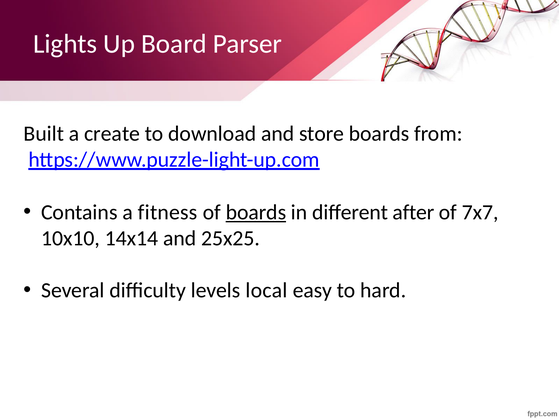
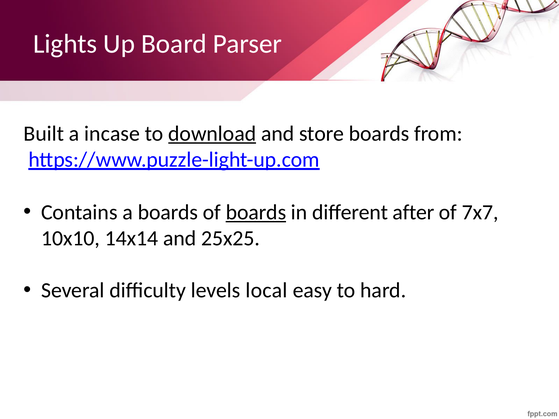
create: create -> incase
download underline: none -> present
a fitness: fitness -> boards
